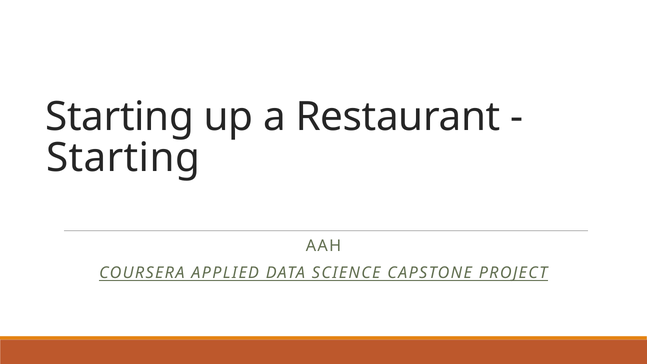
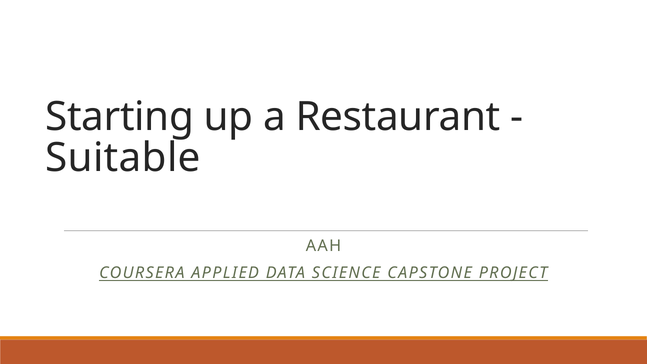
Starting at (123, 158): Starting -> Suitable
